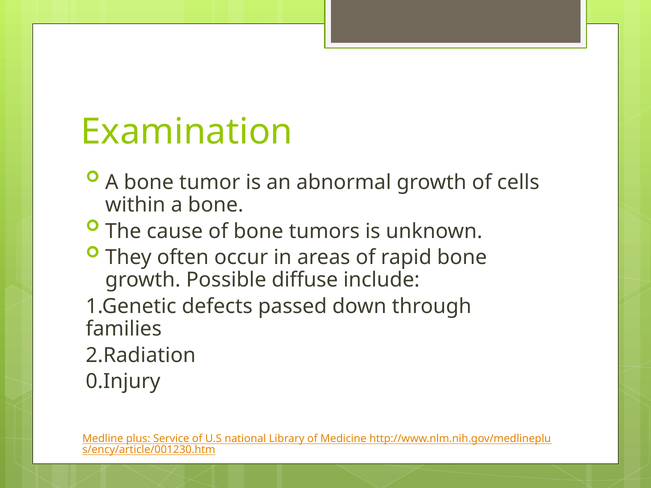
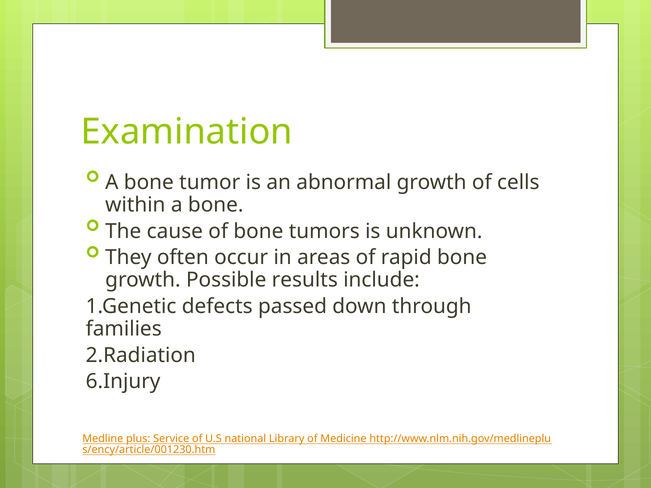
diffuse: diffuse -> results
0.Injury: 0.Injury -> 6.Injury
